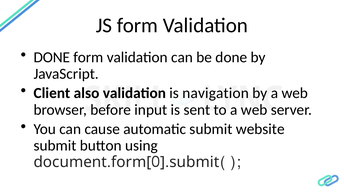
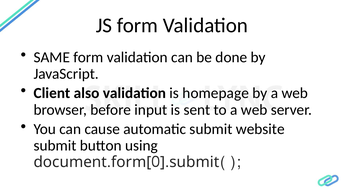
DONE at (52, 57): DONE -> SAME
navigation: navigation -> homepage
